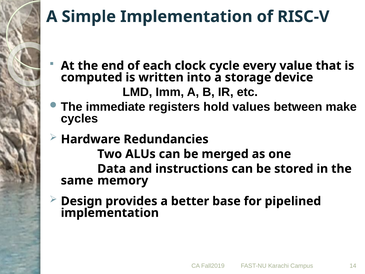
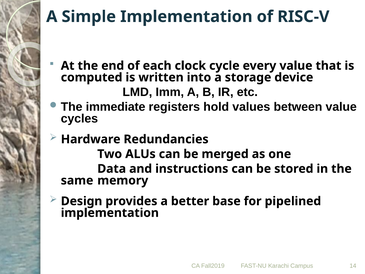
between make: make -> value
